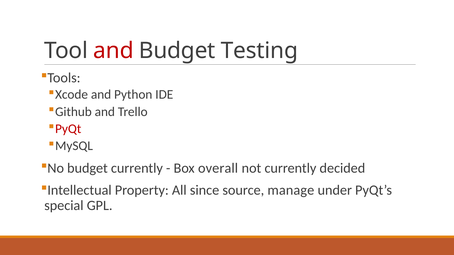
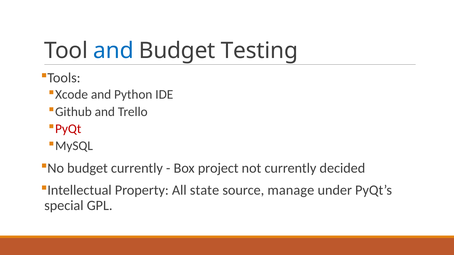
and at (113, 51) colour: red -> blue
overall: overall -> project
since: since -> state
